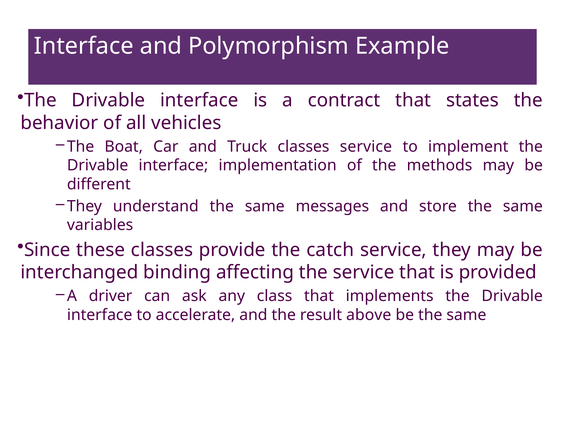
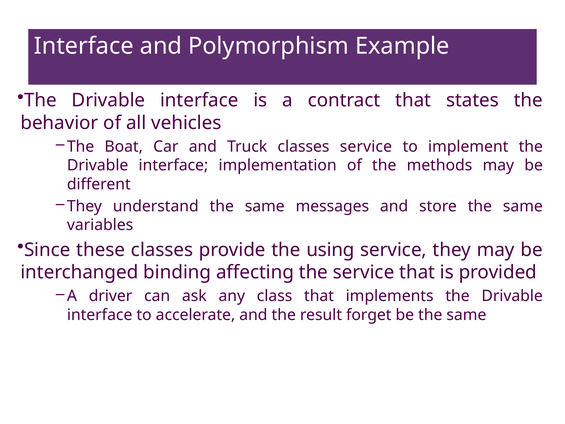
catch: catch -> using
above: above -> forget
